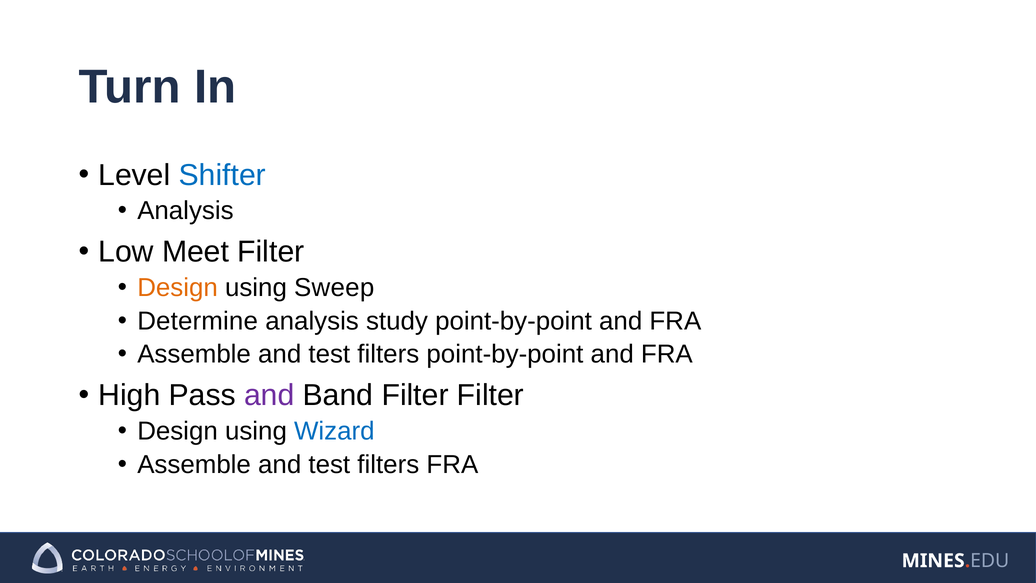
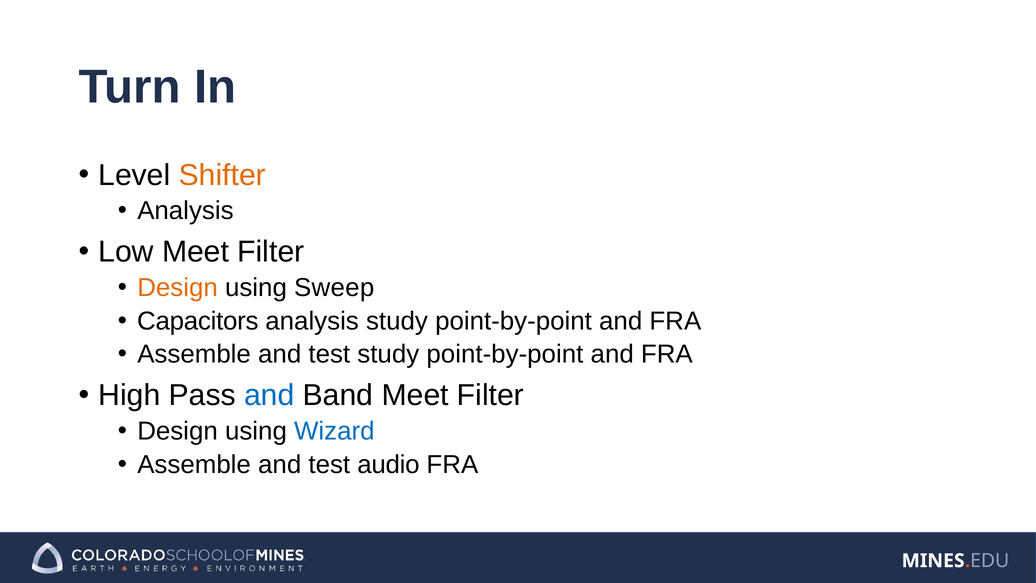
Shifter colour: blue -> orange
Determine: Determine -> Capacitors
filters at (388, 354): filters -> study
and at (269, 395) colour: purple -> blue
Band Filter: Filter -> Meet
filters at (388, 464): filters -> audio
